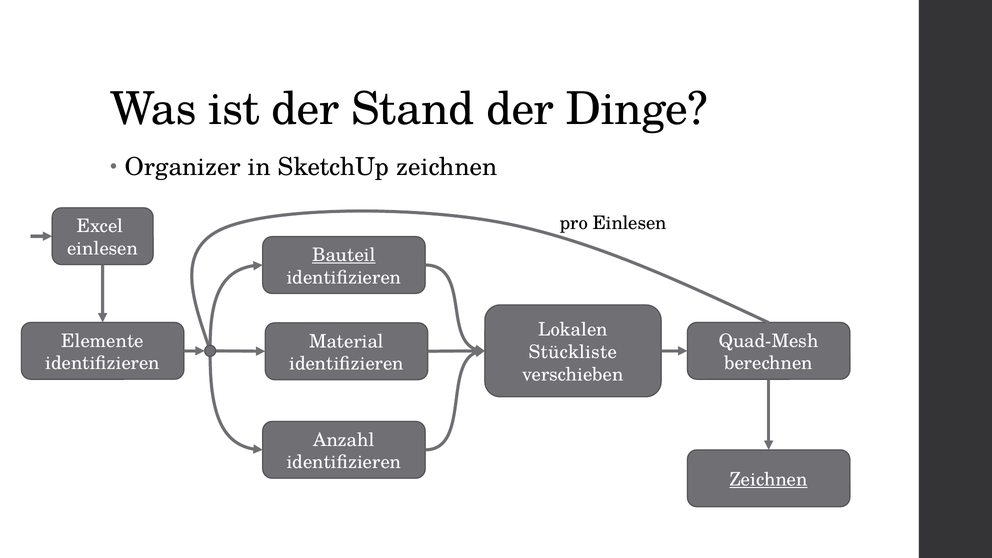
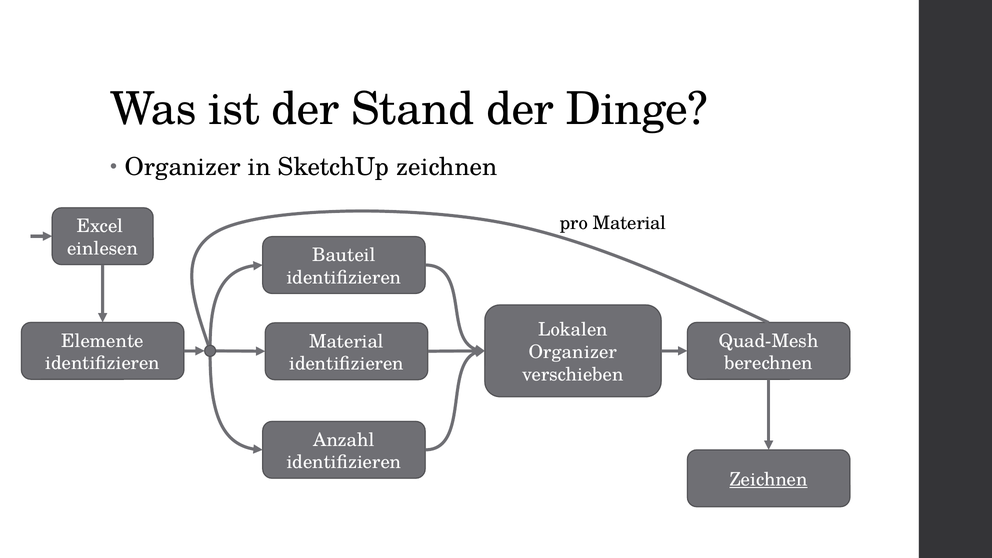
Einlesen at (630, 223): Einlesen -> Material
Bauteil underline: present -> none
Stückliste at (573, 352): Stückliste -> Organizer
